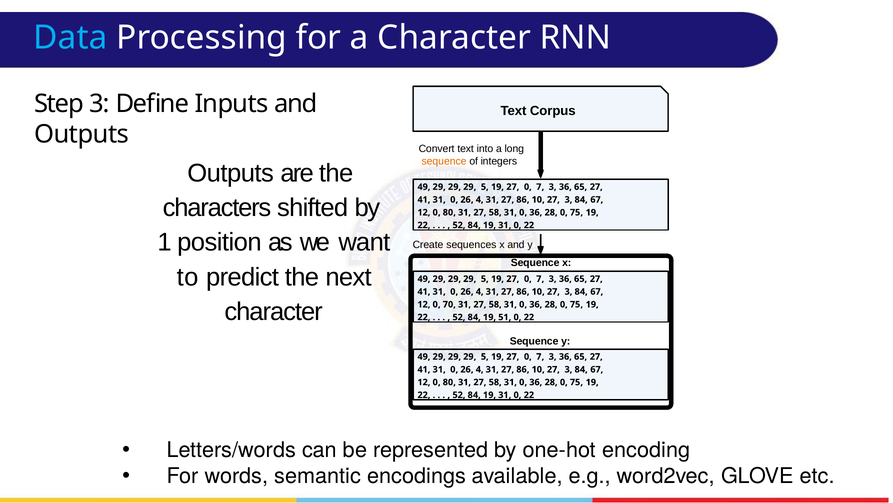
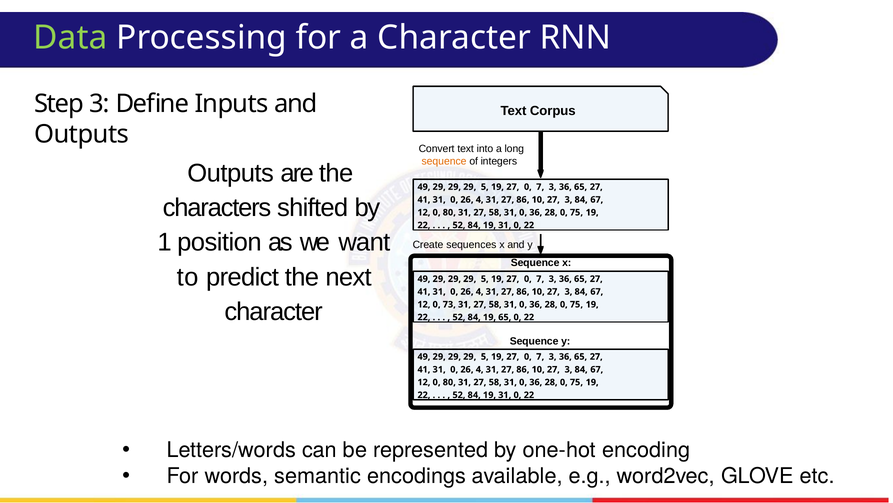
Data colour: light blue -> light green
70: 70 -> 73
19 51: 51 -> 65
